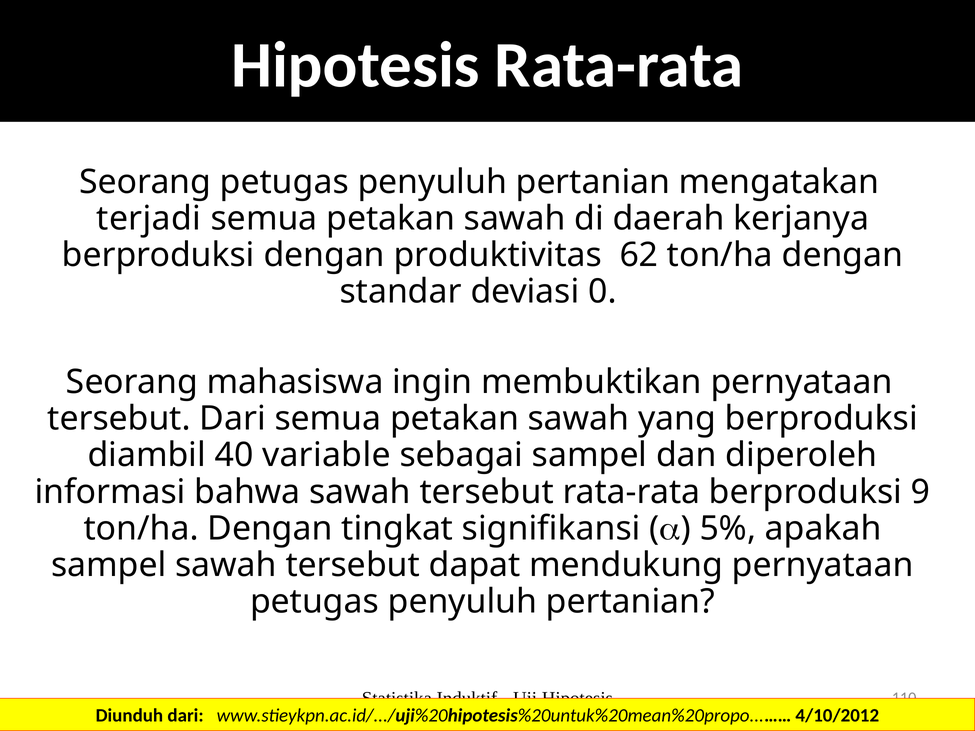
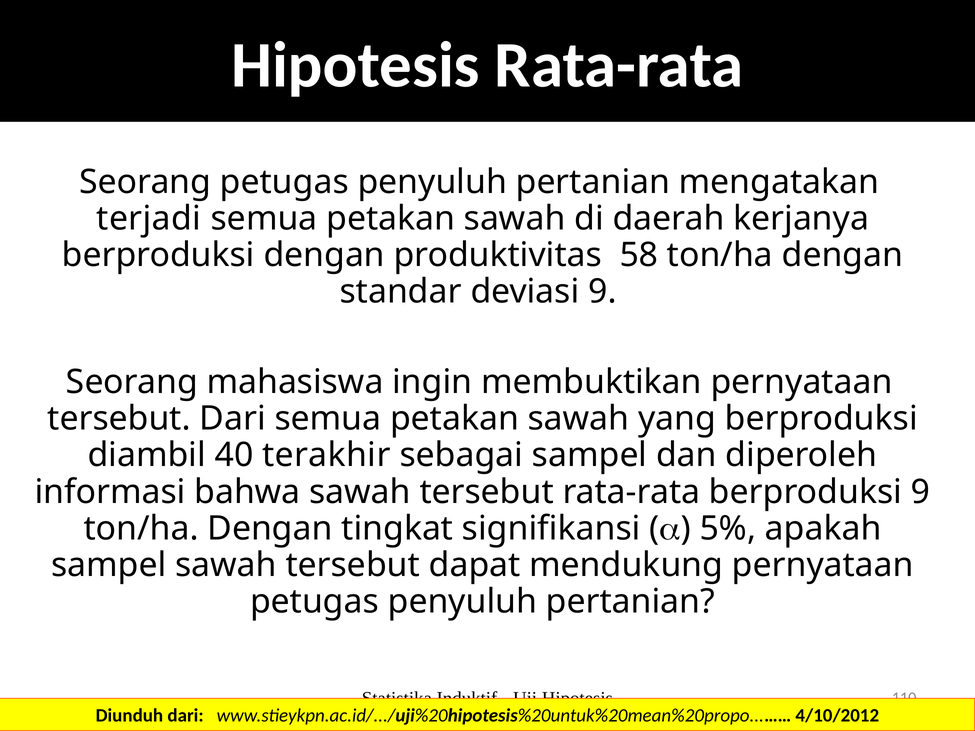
62: 62 -> 58
deviasi 0: 0 -> 9
variable: variable -> terakhir
